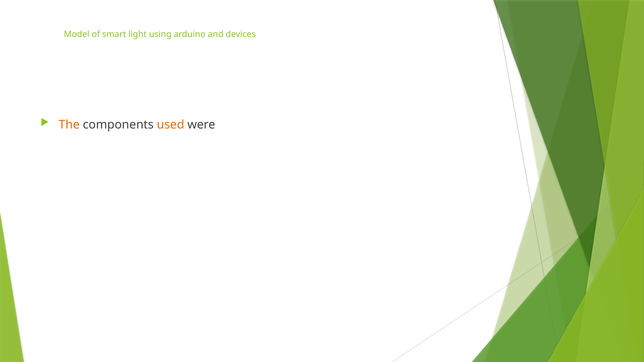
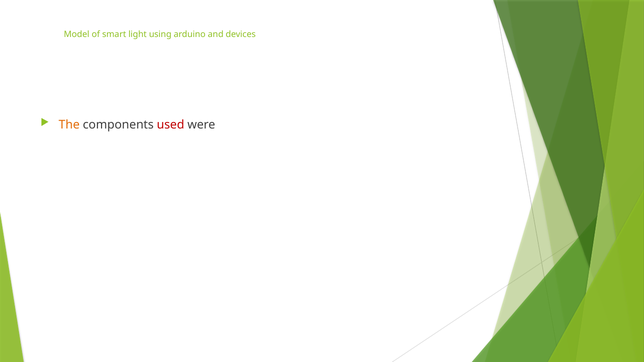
used colour: orange -> red
